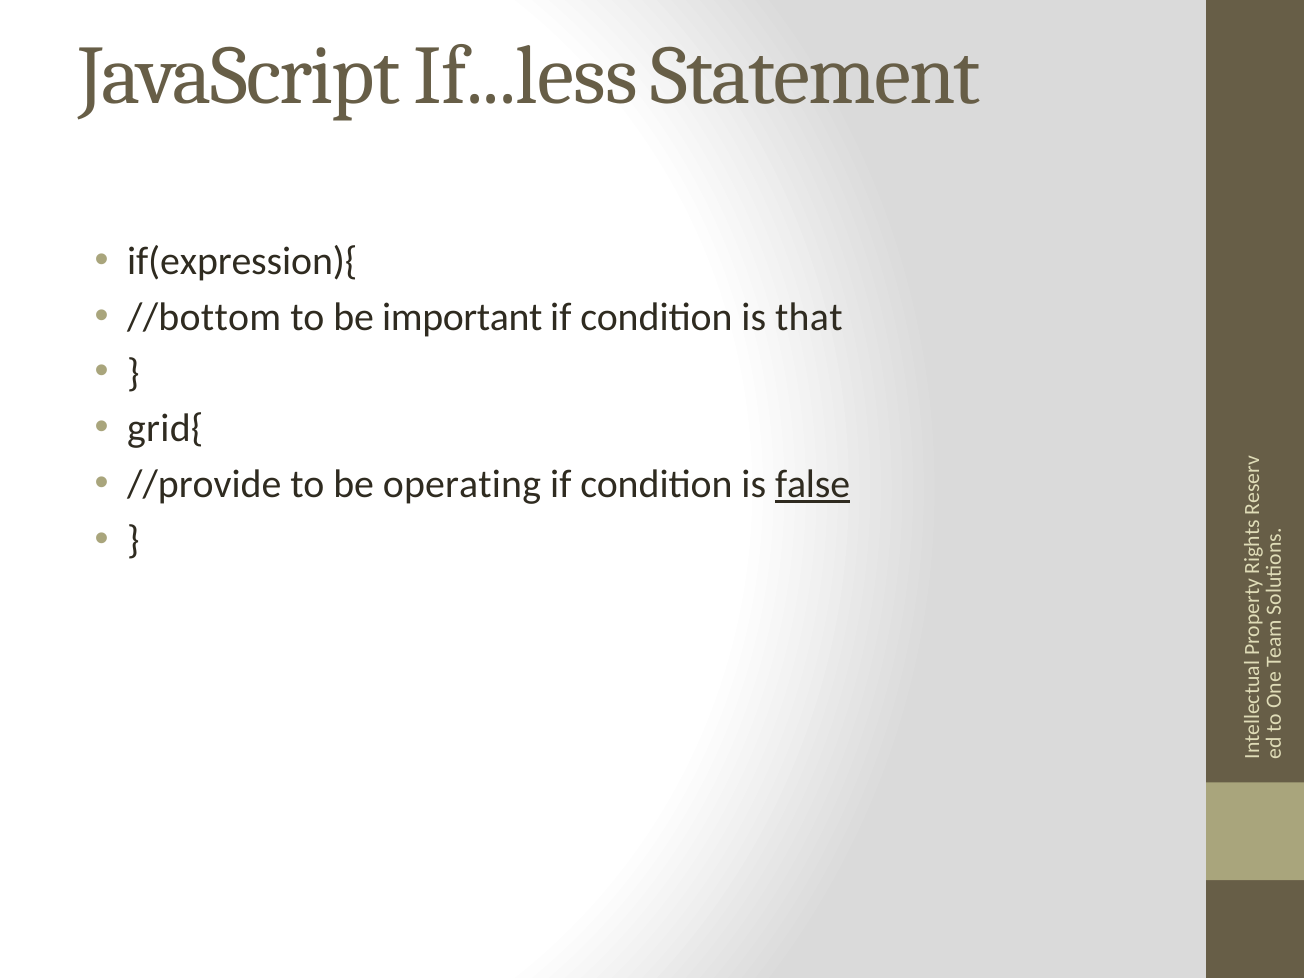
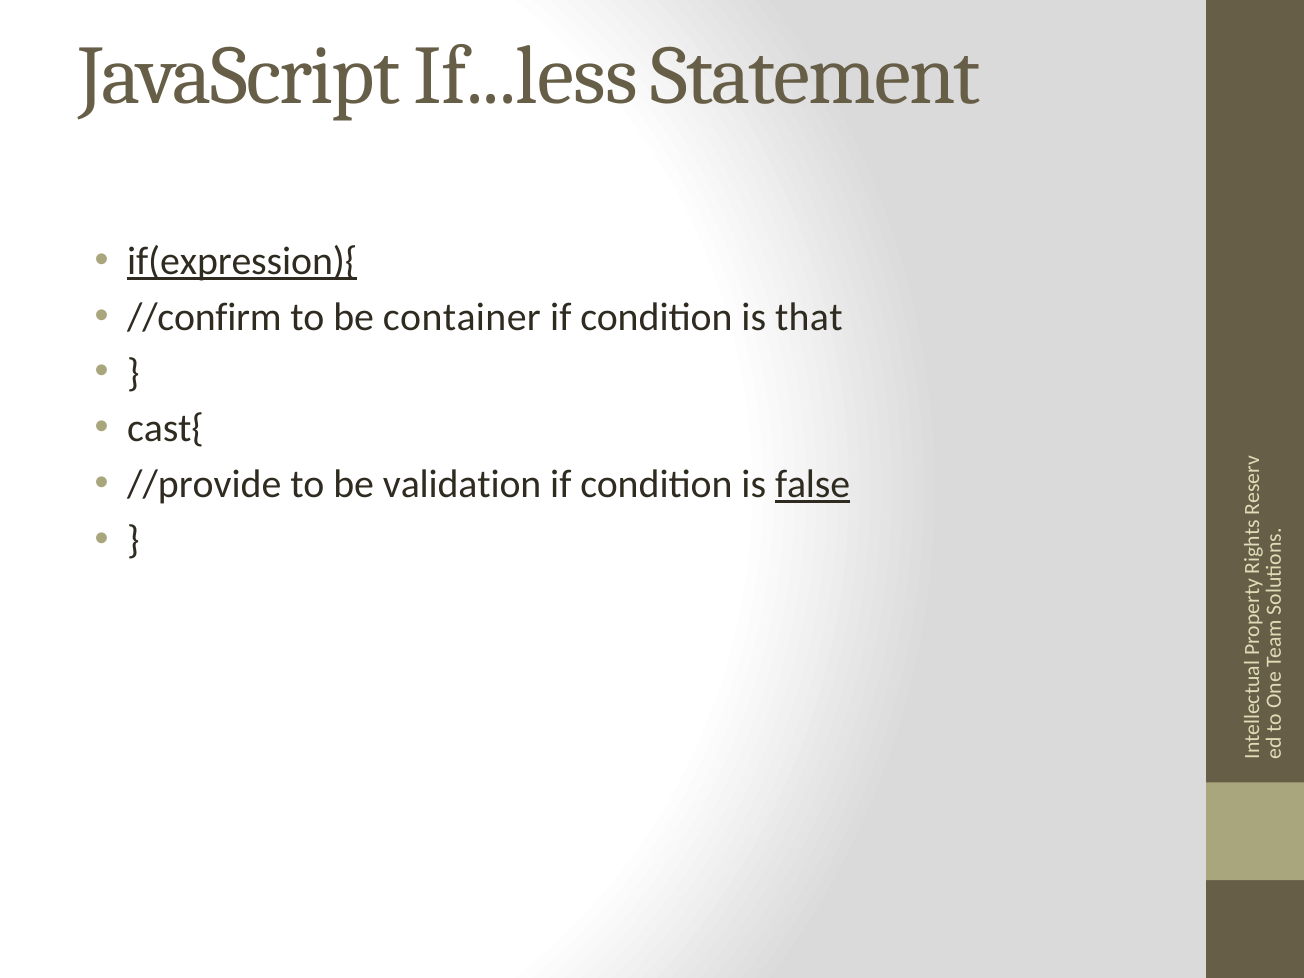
if(expression){ underline: none -> present
//bottom: //bottom -> //confirm
important: important -> container
grid{: grid{ -> cast{
operating: operating -> validation
